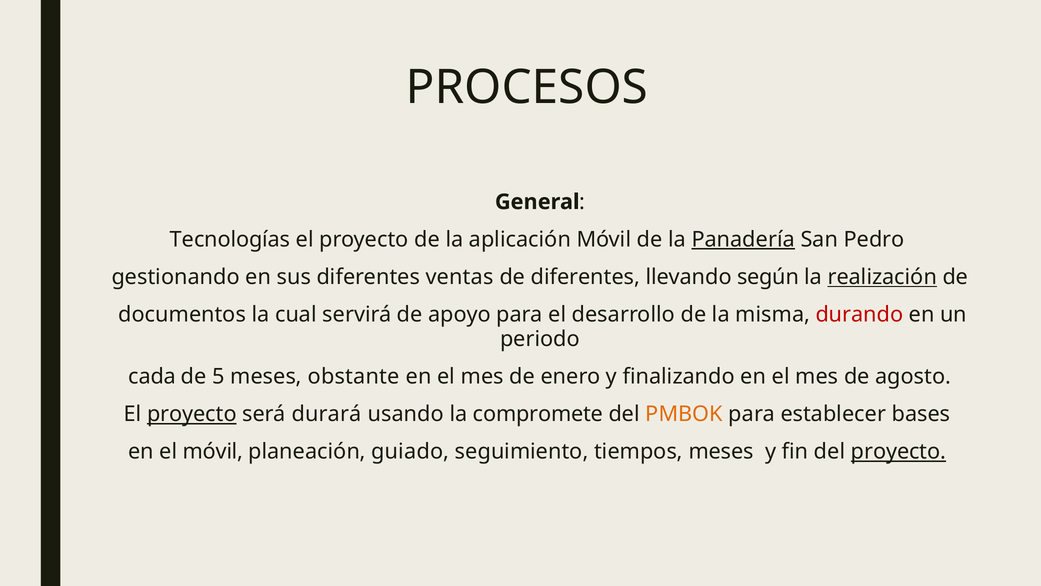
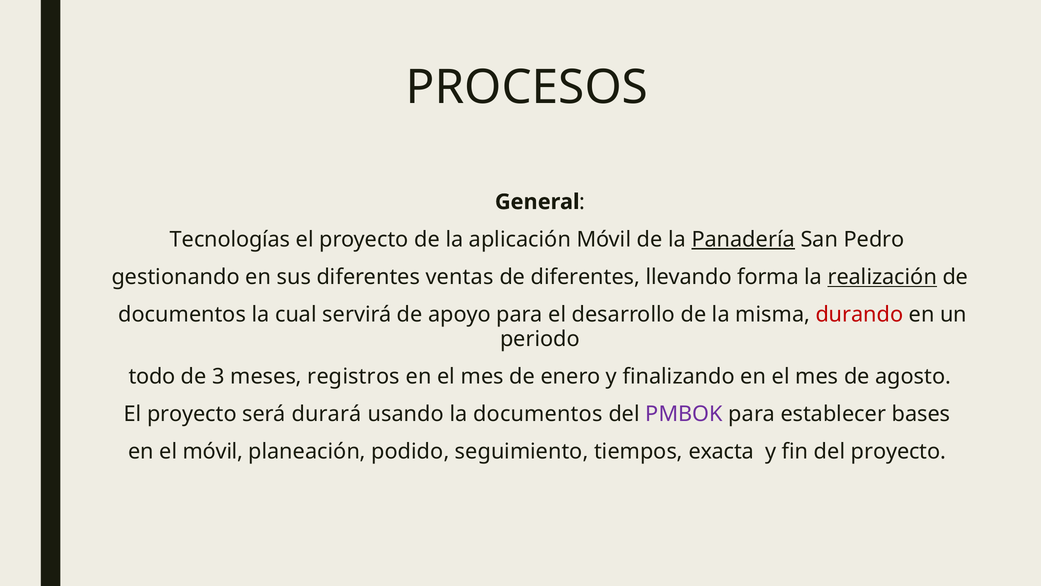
según: según -> forma
cada: cada -> todo
5: 5 -> 3
obstante: obstante -> registros
proyecto at (192, 414) underline: present -> none
la compromete: compromete -> documentos
PMBOK colour: orange -> purple
guiado: guiado -> podido
tiempos meses: meses -> exacta
proyecto at (898, 451) underline: present -> none
